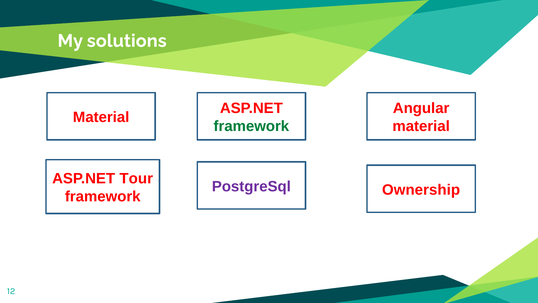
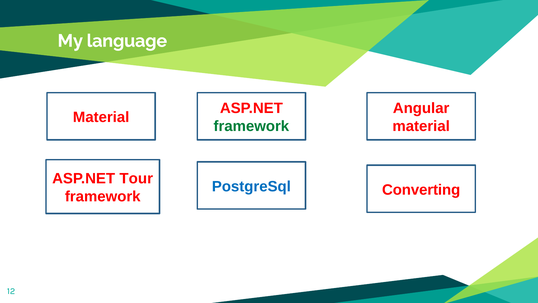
solutions: solutions -> language
PostgreSql colour: purple -> blue
Ownership: Ownership -> Converting
